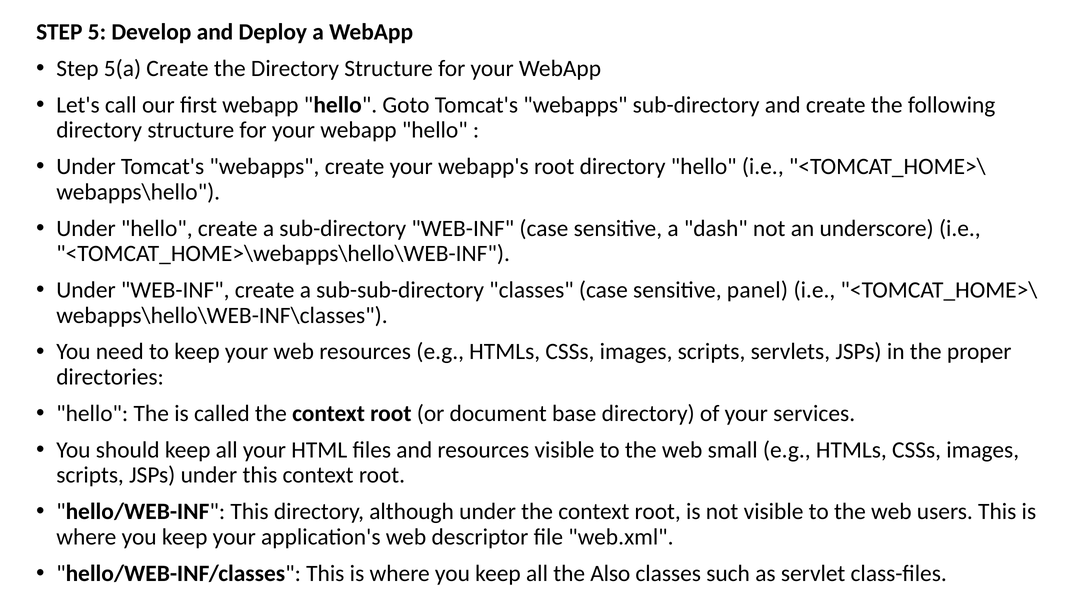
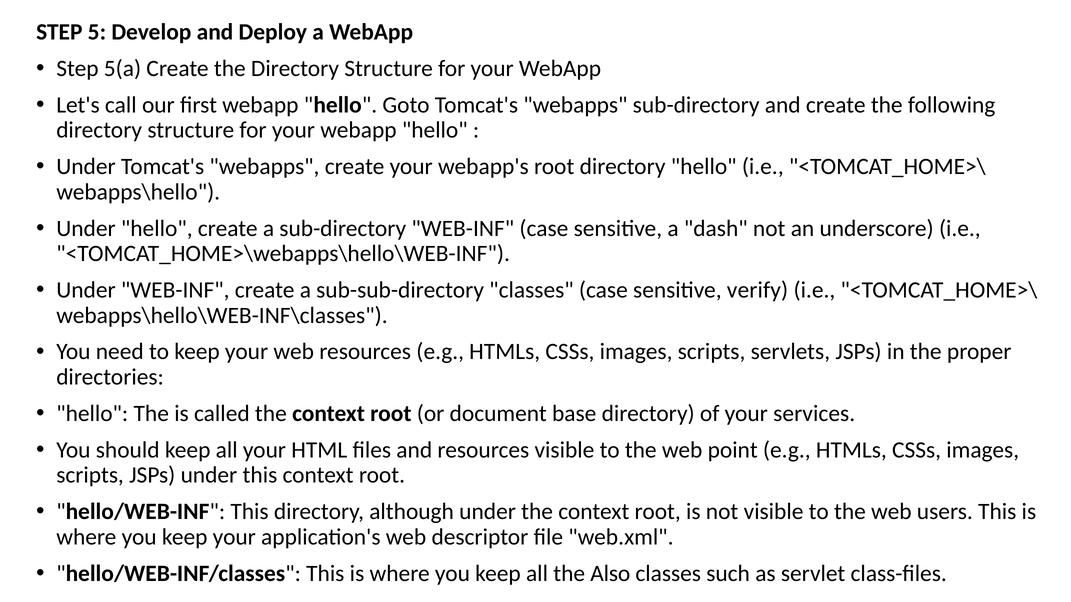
panel: panel -> verify
small: small -> point
